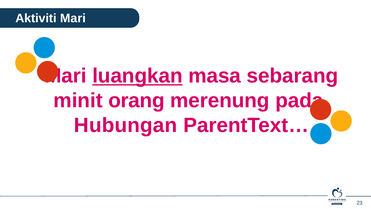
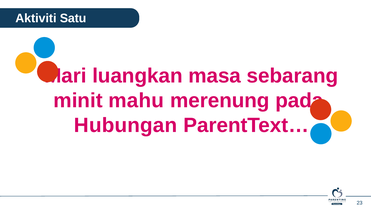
Aktiviti Mari: Mari -> Satu
luangkan underline: present -> none
orang: orang -> mahu
